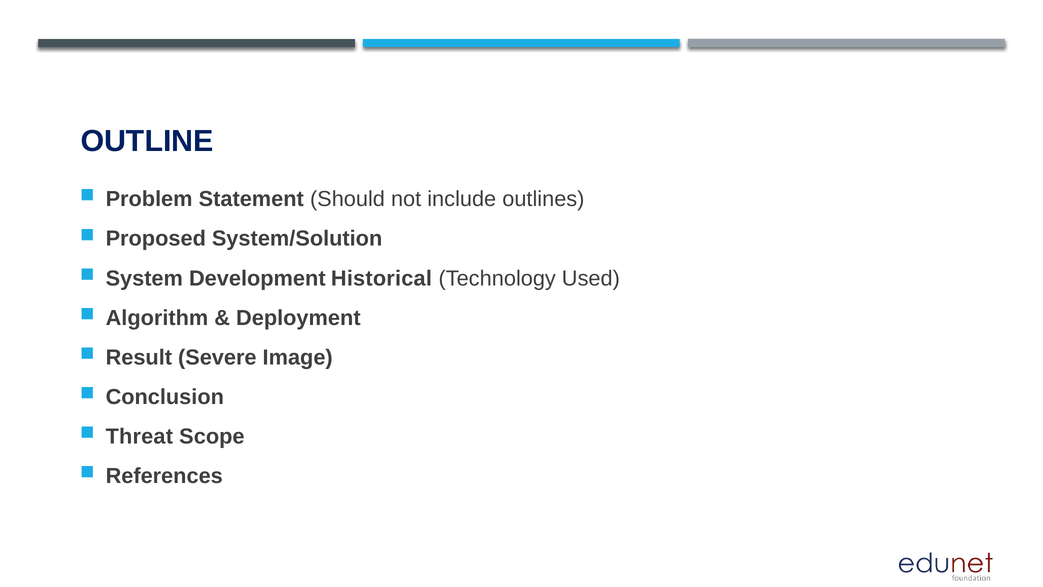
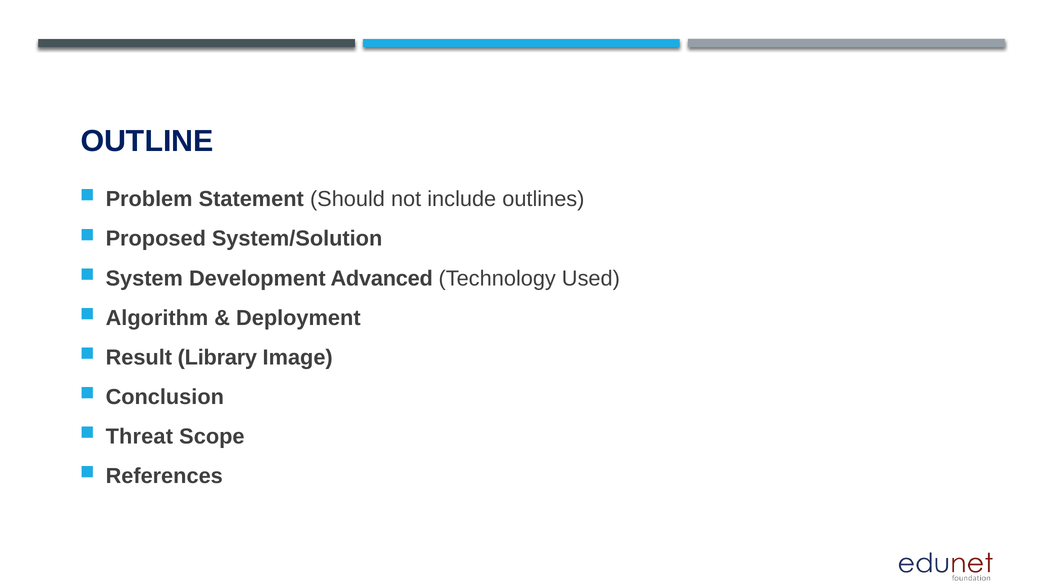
Historical: Historical -> Advanced
Severe: Severe -> Library
